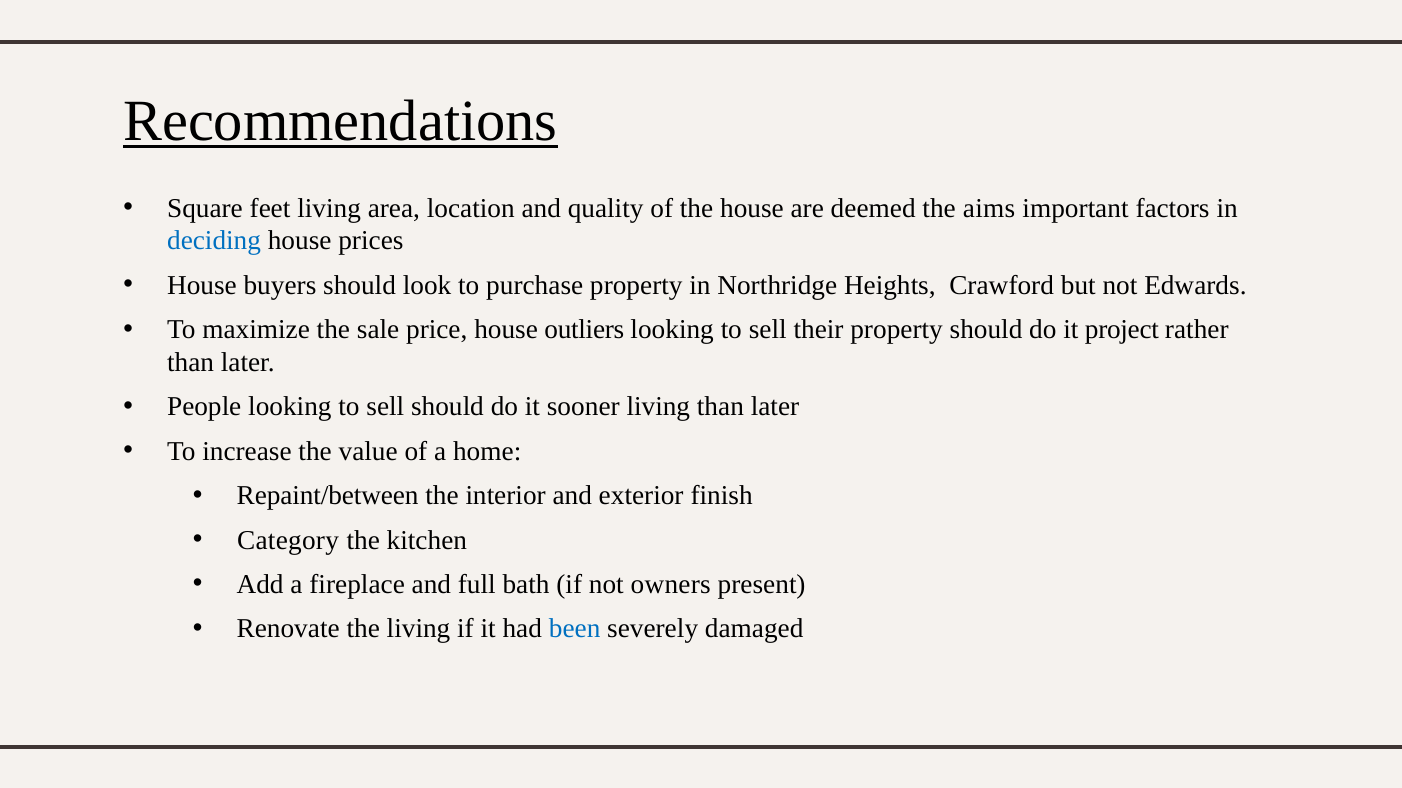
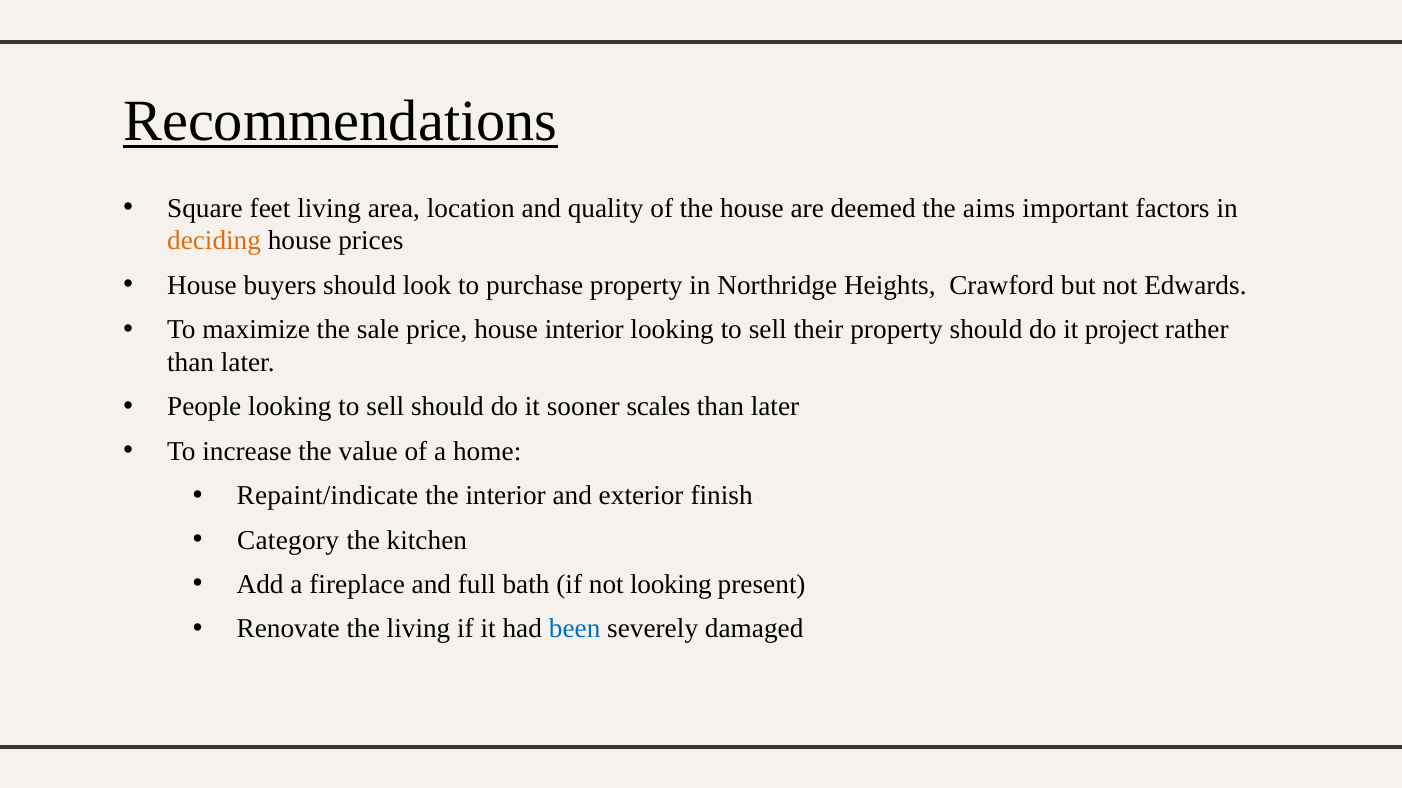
deciding colour: blue -> orange
house outliers: outliers -> interior
sooner living: living -> scales
Repaint/between: Repaint/between -> Repaint/indicate
not owners: owners -> looking
